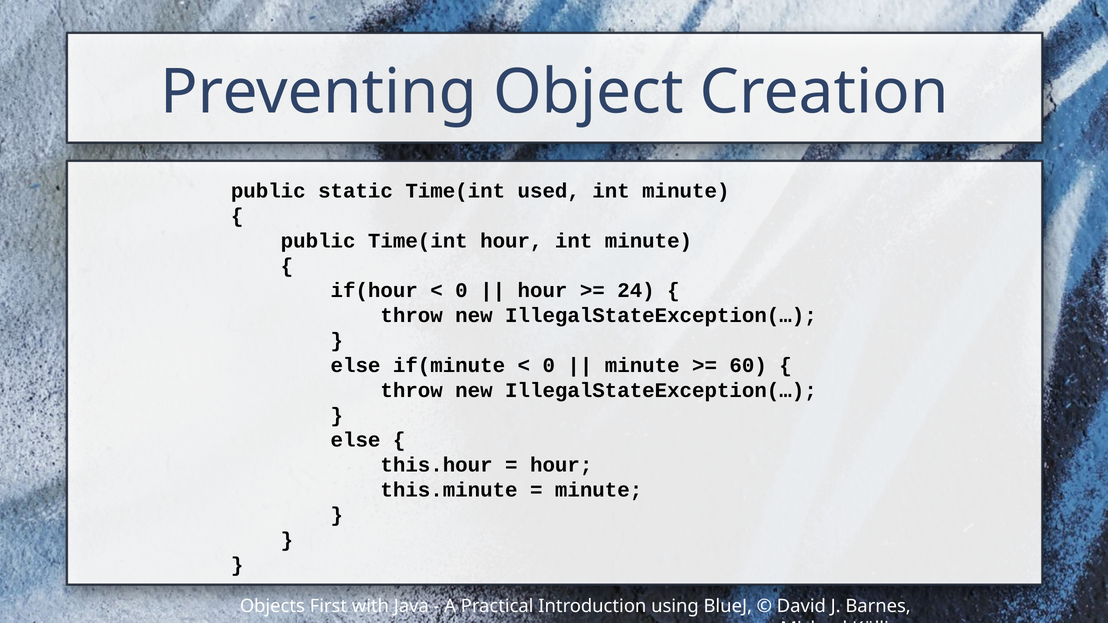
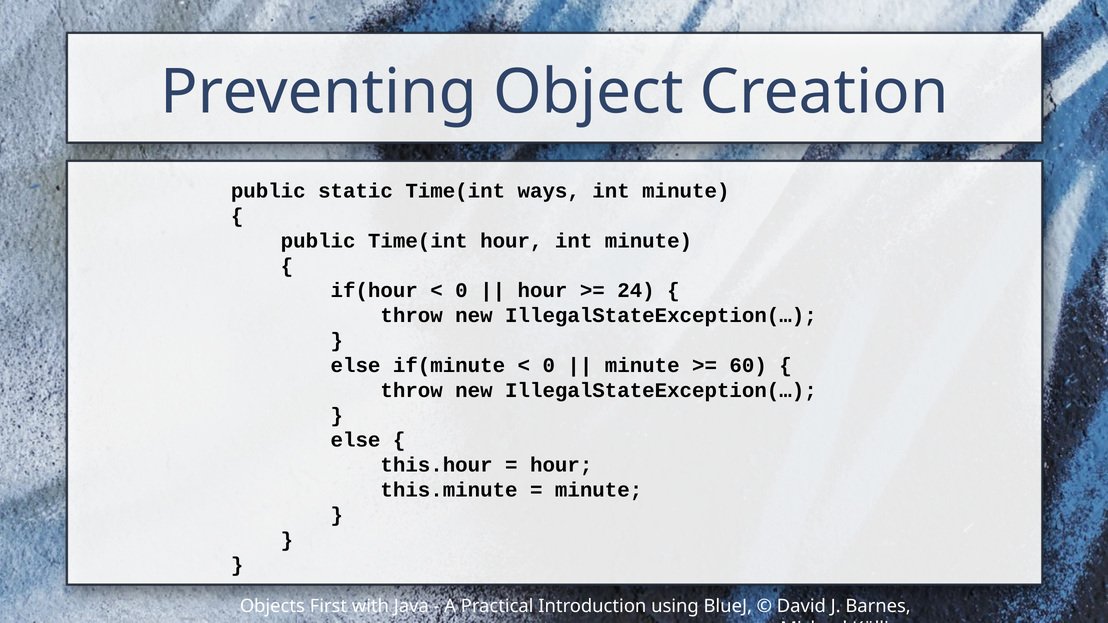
used: used -> ways
